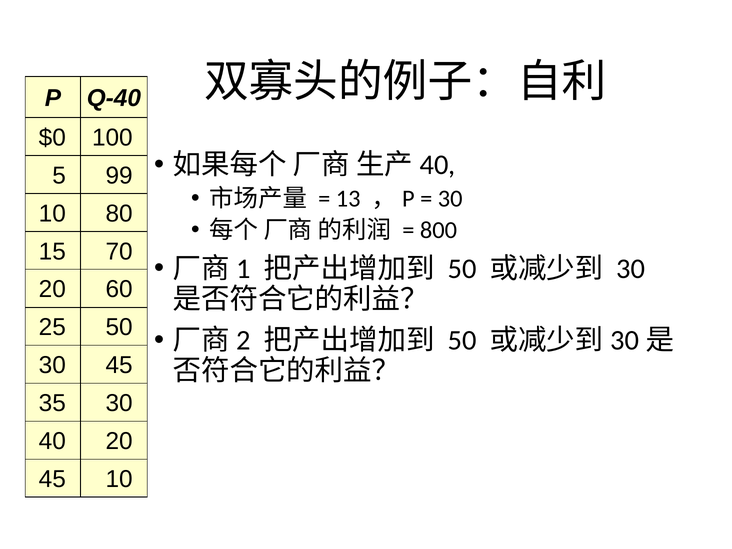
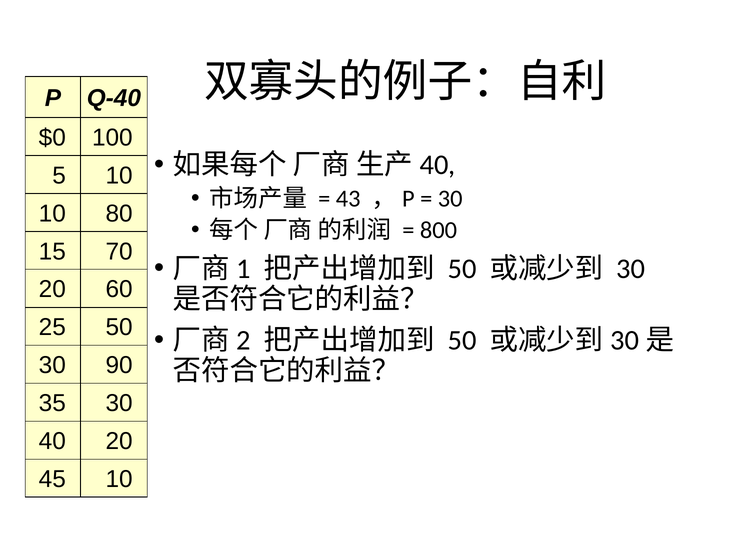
5 99: 99 -> 10
13: 13 -> 43
30 45: 45 -> 90
